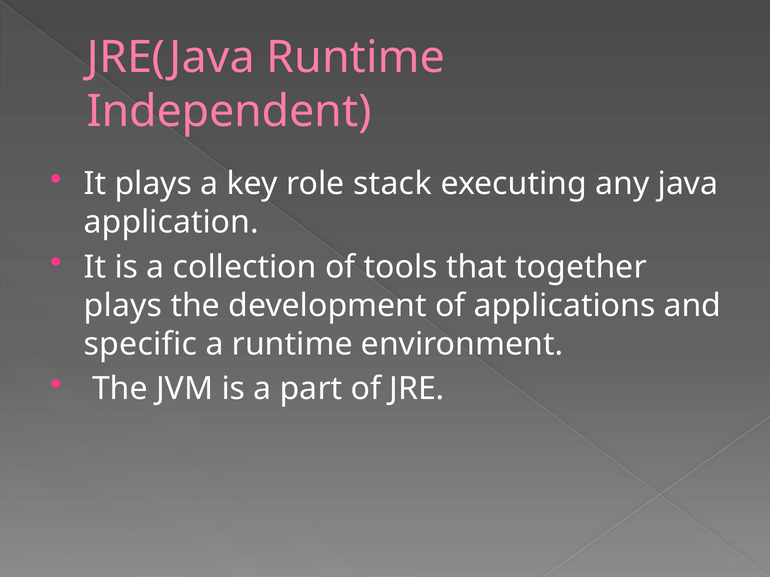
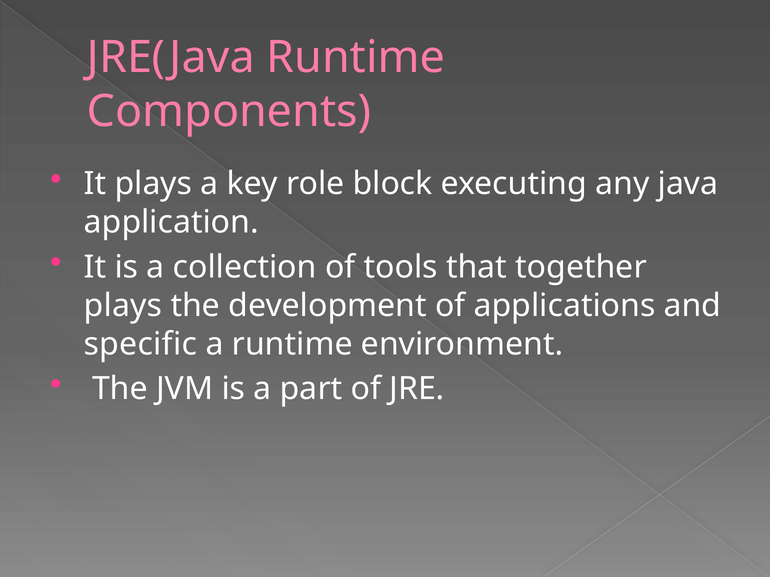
Independent: Independent -> Components
stack: stack -> block
